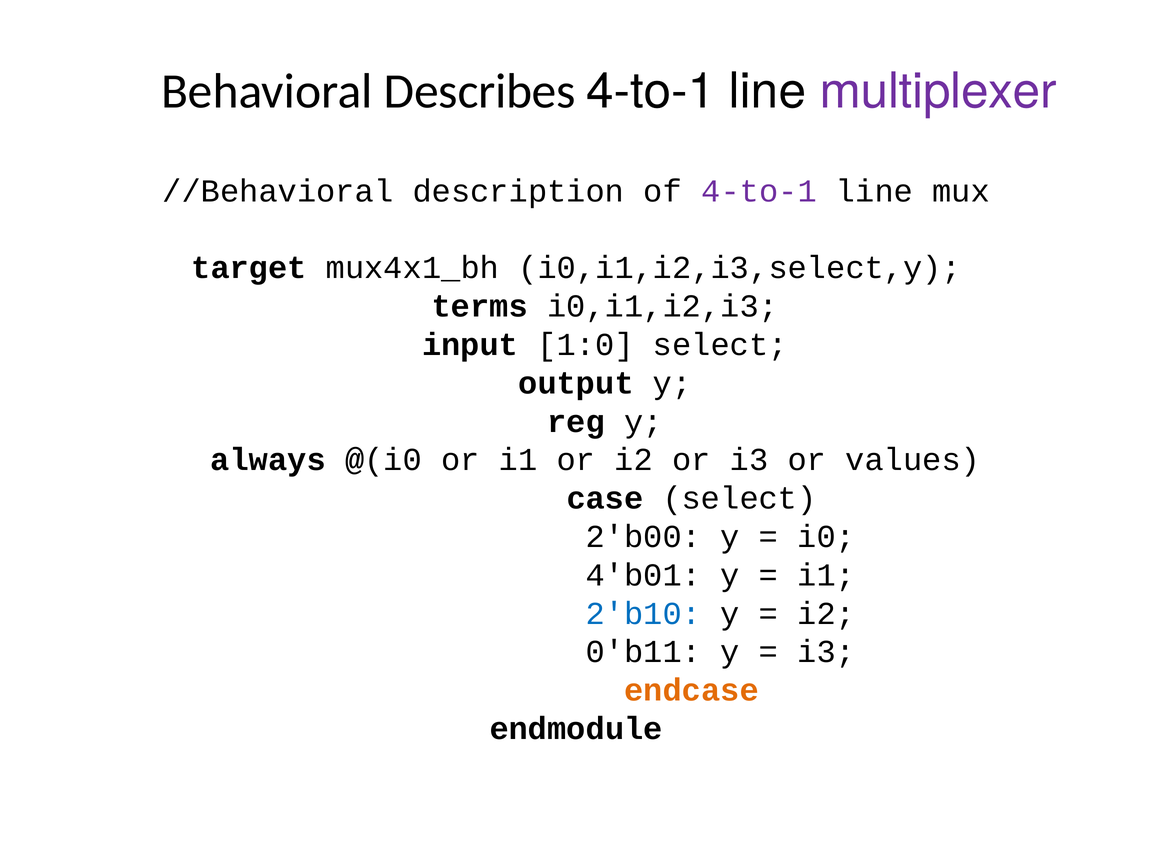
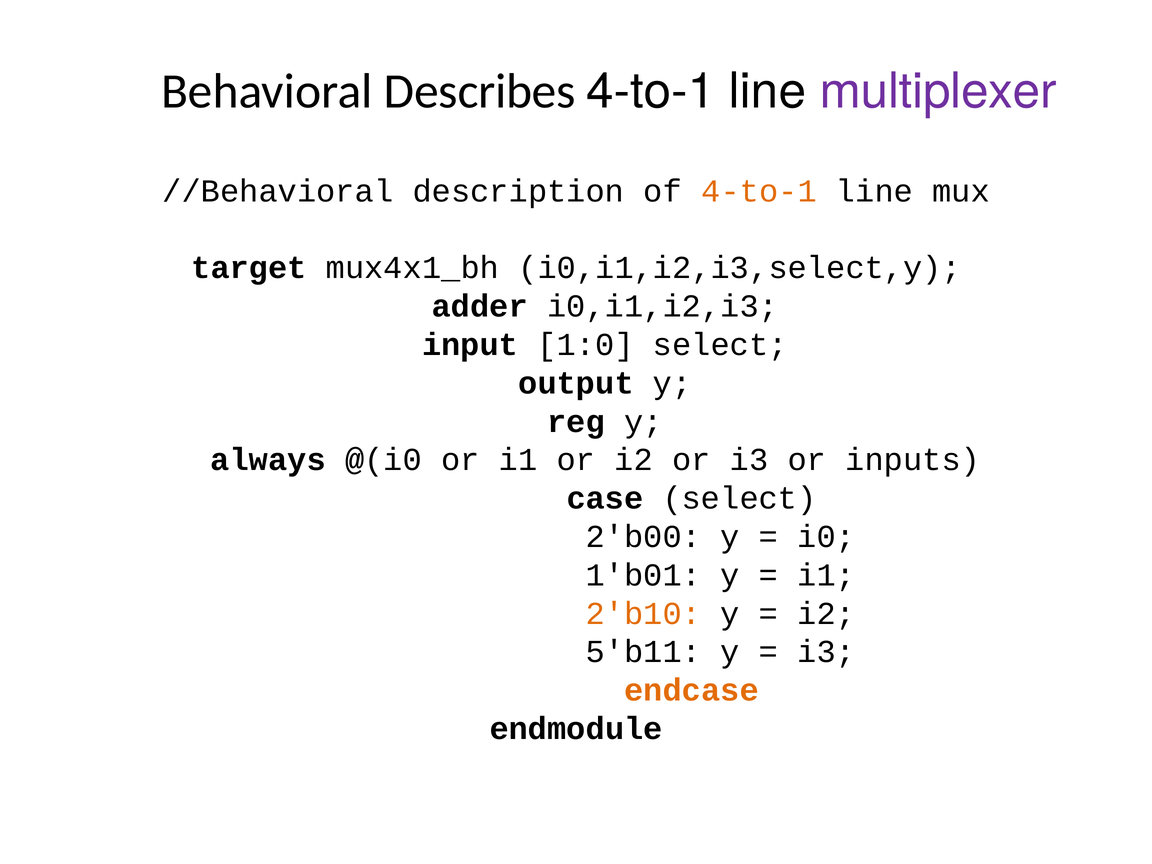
4-to-1 at (759, 191) colour: purple -> orange
terms: terms -> adder
values: values -> inputs
4'b01: 4'b01 -> 1'b01
2'b10 colour: blue -> orange
0'b11: 0'b11 -> 5'b11
